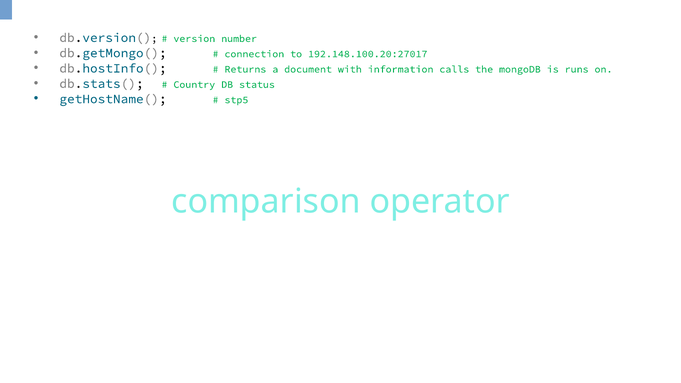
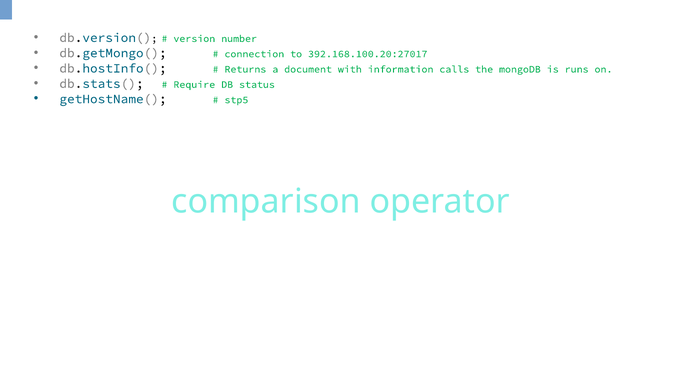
192.148.100.20:27017: 192.148.100.20:27017 -> 392.168.100.20:27017
Country: Country -> Require
